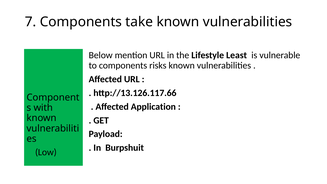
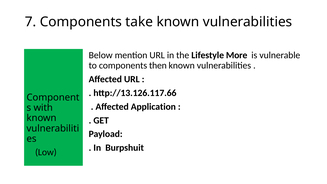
Least: Least -> More
risks: risks -> then
